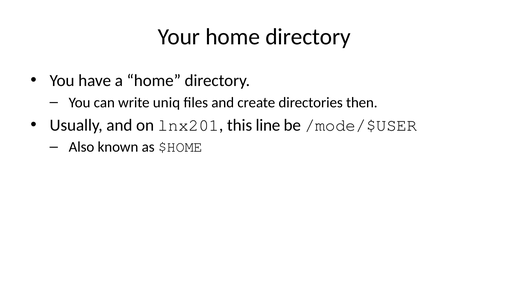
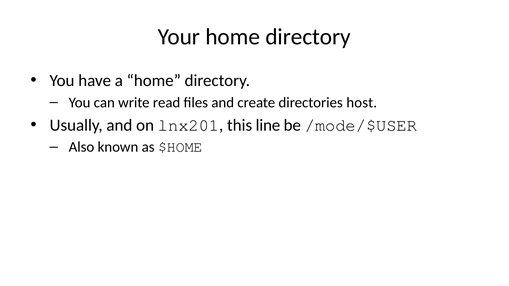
uniq: uniq -> read
then: then -> host
